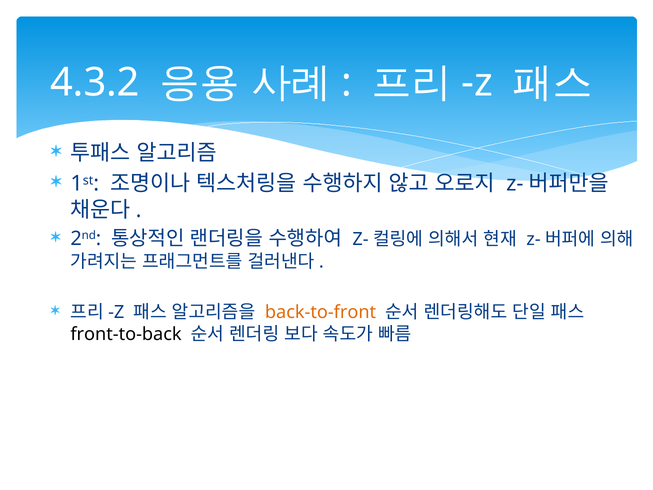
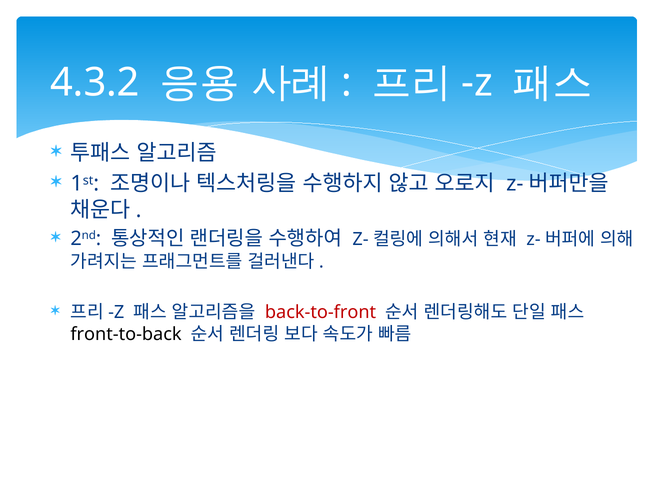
back-to-front colour: orange -> red
